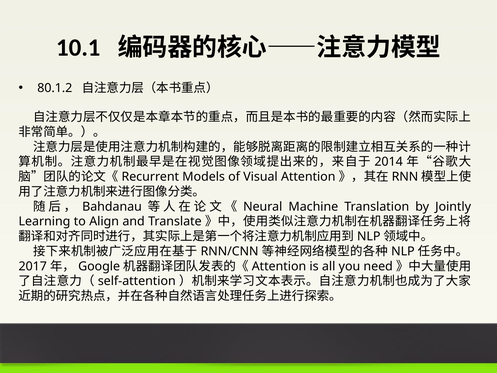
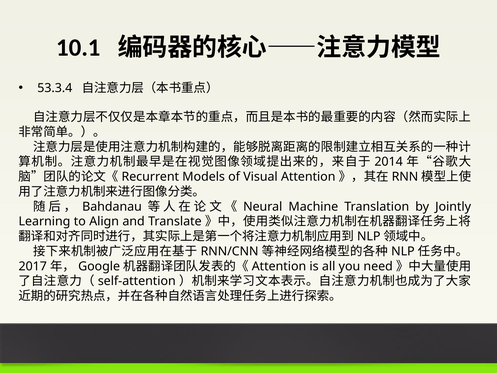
80.1.2: 80.1.2 -> 53.3.4
